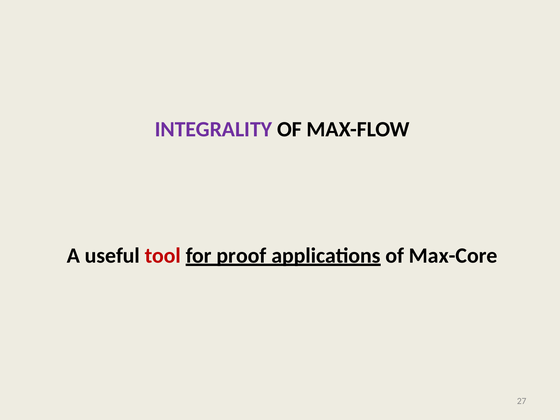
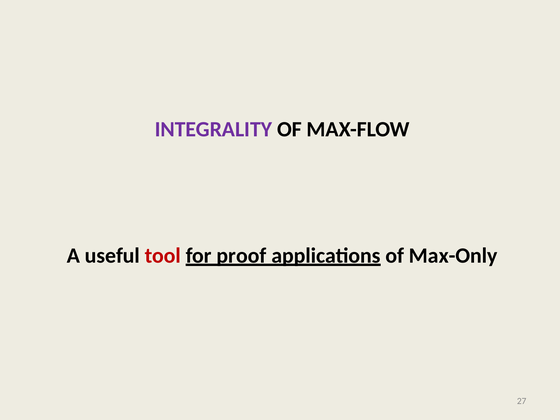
Max-Core: Max-Core -> Max-Only
